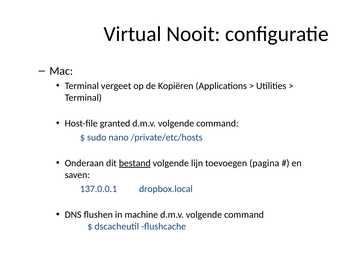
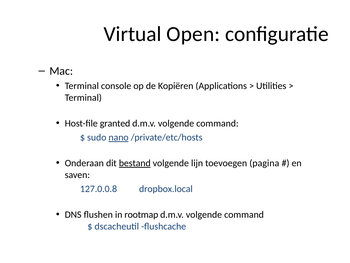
Nooit: Nooit -> Open
vergeet: vergeet -> console
nano underline: none -> present
137.0.0.1: 137.0.0.1 -> 127.0.0.8
machine: machine -> rootmap
